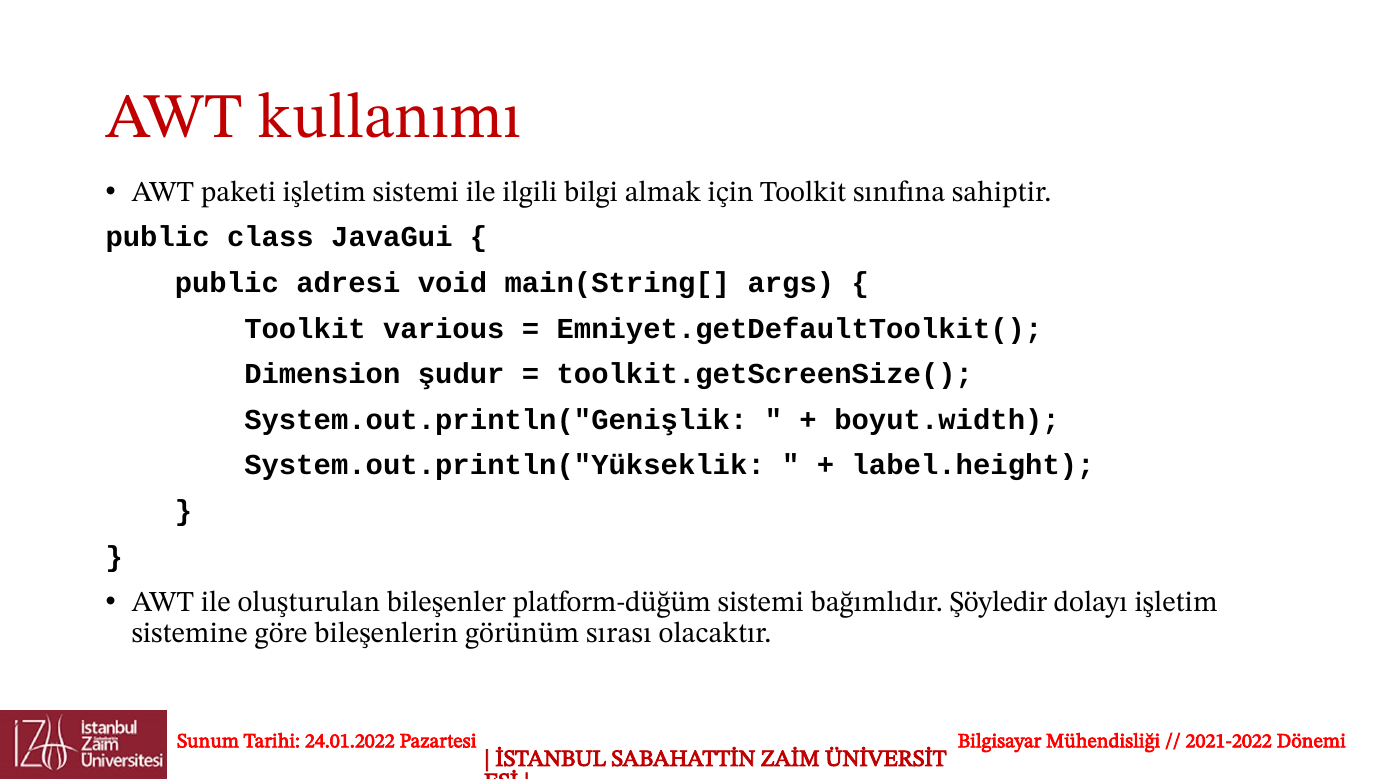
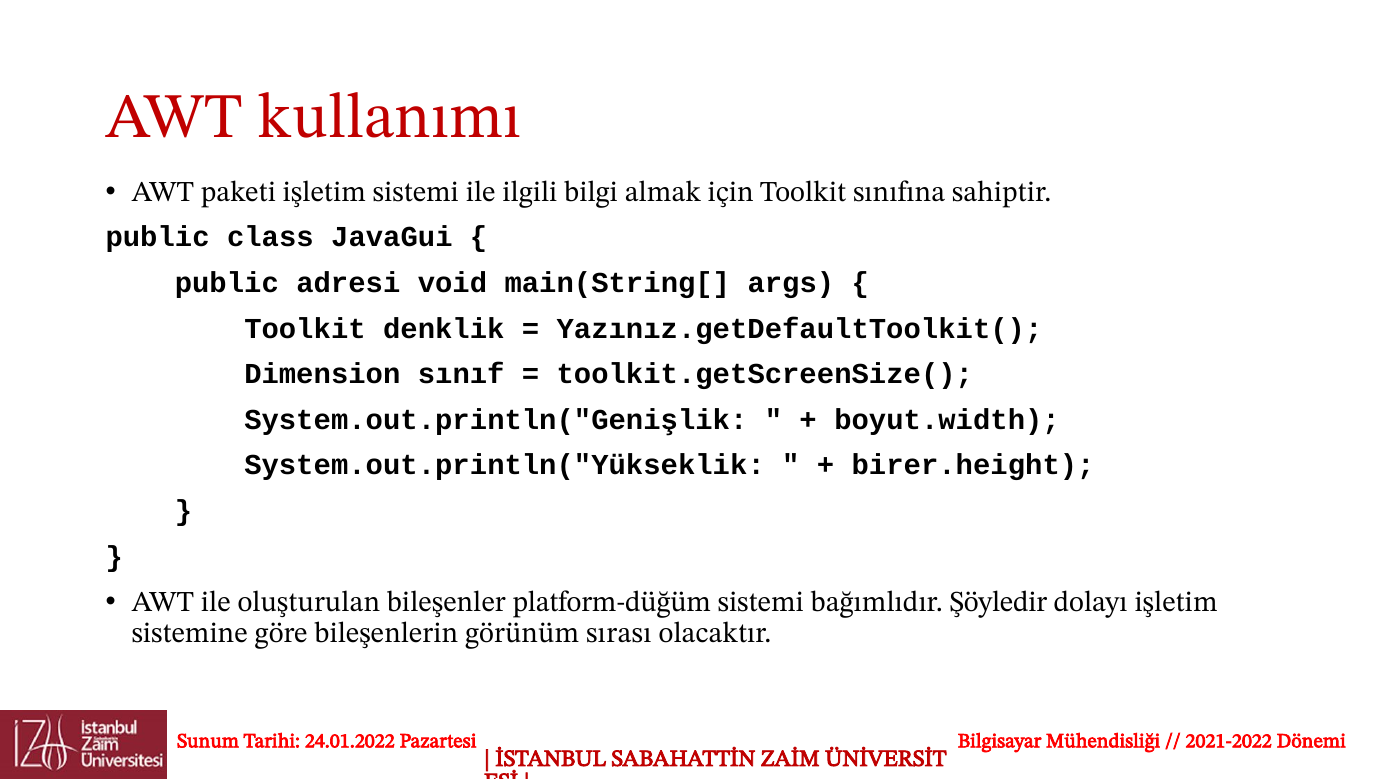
various: various -> denklik
Emniyet.getDefaultToolkit(: Emniyet.getDefaultToolkit( -> Yazınız.getDefaultToolkit(
şudur: şudur -> sınıf
label.height: label.height -> birer.height
